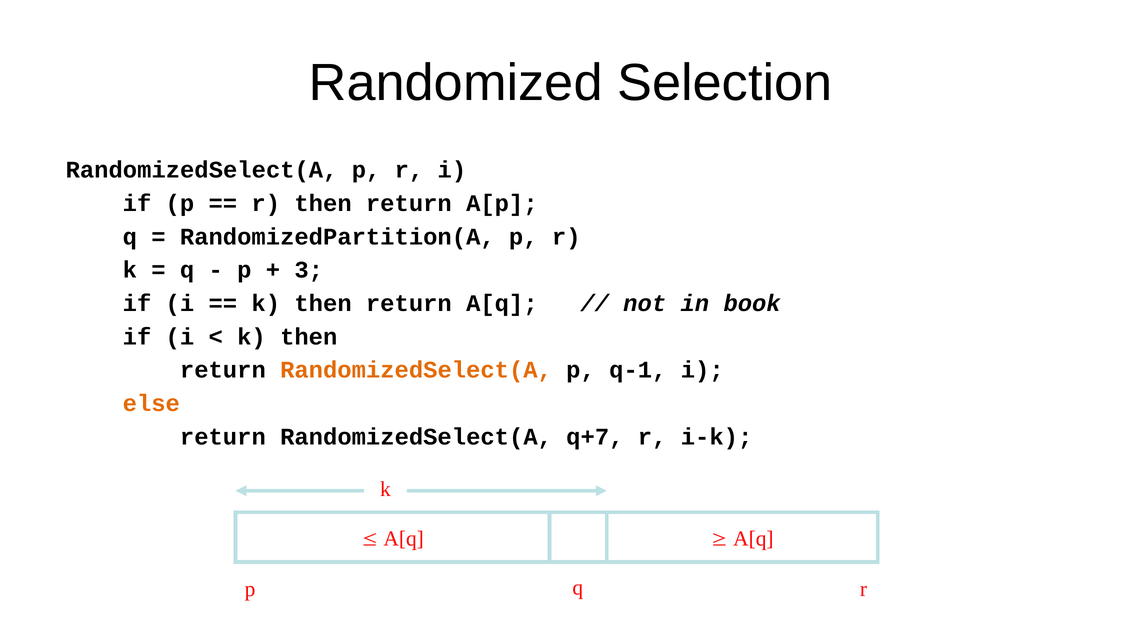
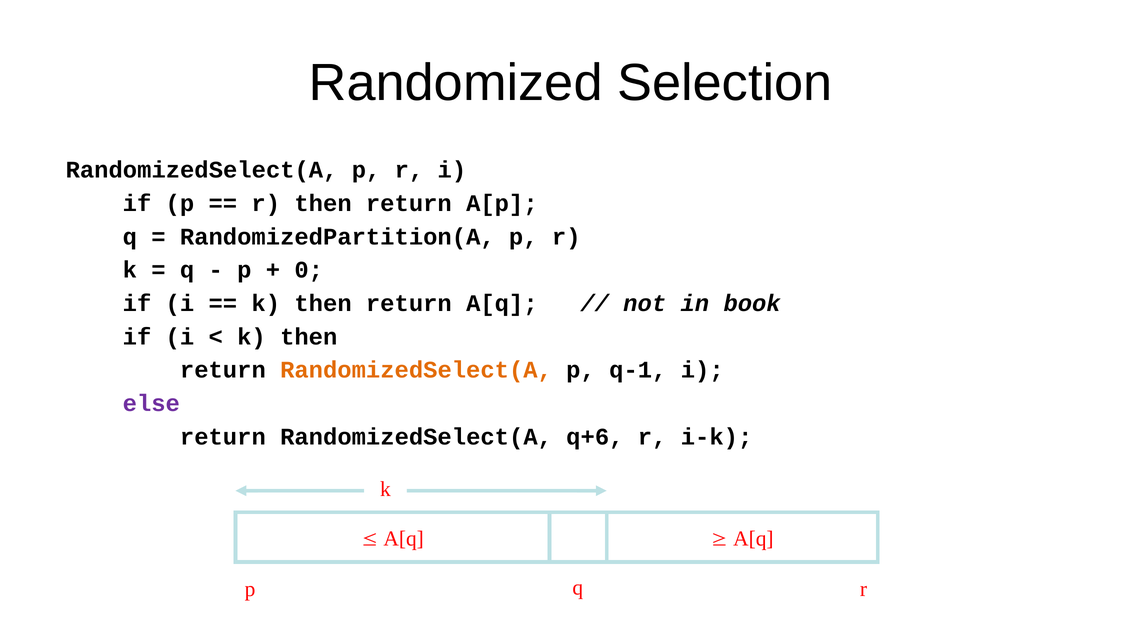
3: 3 -> 0
else colour: orange -> purple
q+7: q+7 -> q+6
